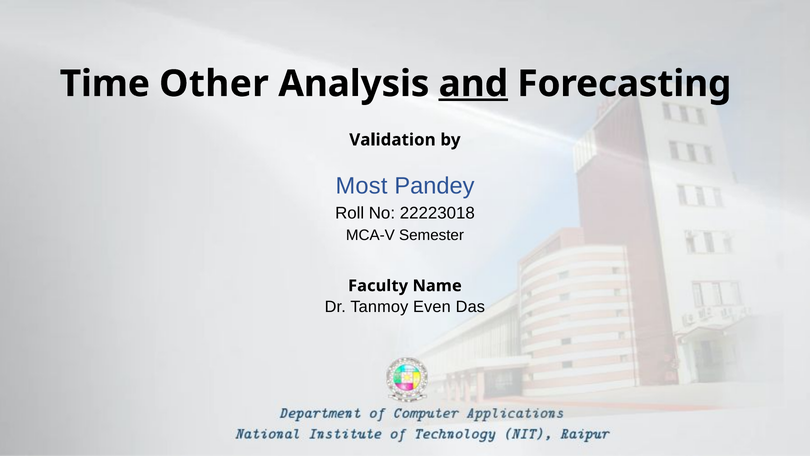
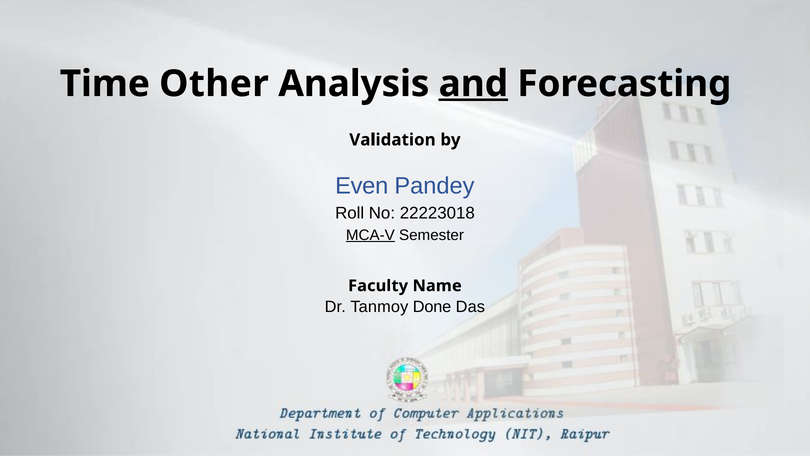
Most: Most -> Even
MCA-V underline: none -> present
Even: Even -> Done
